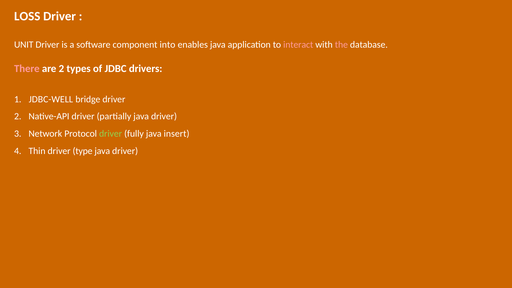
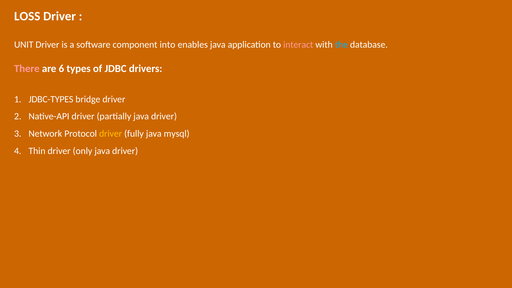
the colour: pink -> light blue
are 2: 2 -> 6
JDBC-WELL: JDBC-WELL -> JDBC-TYPES
driver at (111, 134) colour: light green -> yellow
insert: insert -> mysql
type: type -> only
